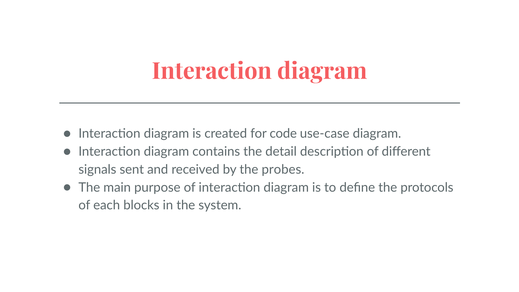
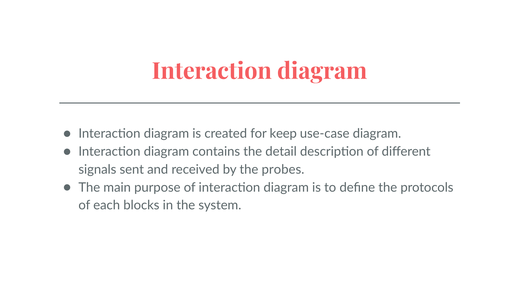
code: code -> keep
